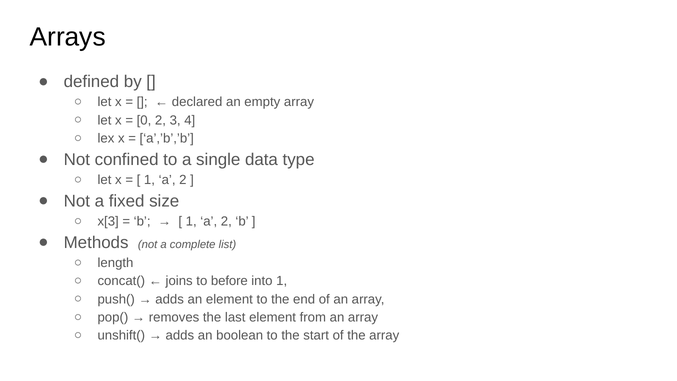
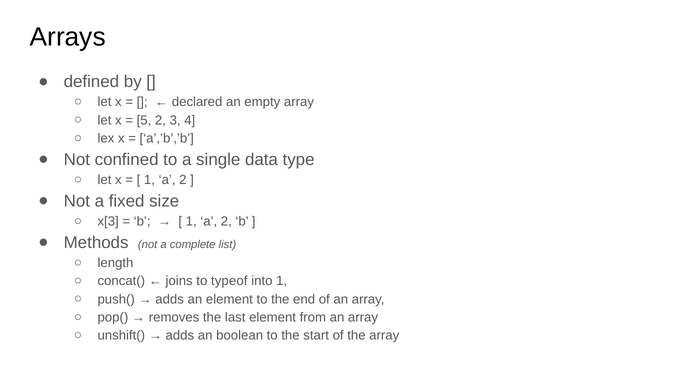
0: 0 -> 5
before: before -> typeof
